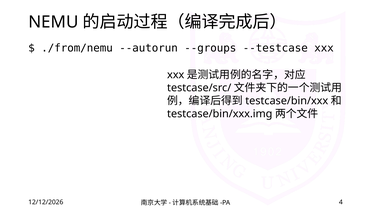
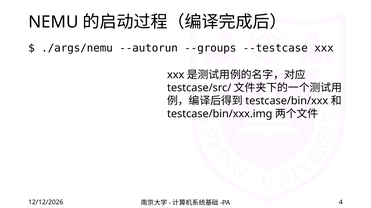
./from/nemu: ./from/nemu -> ./args/nemu
